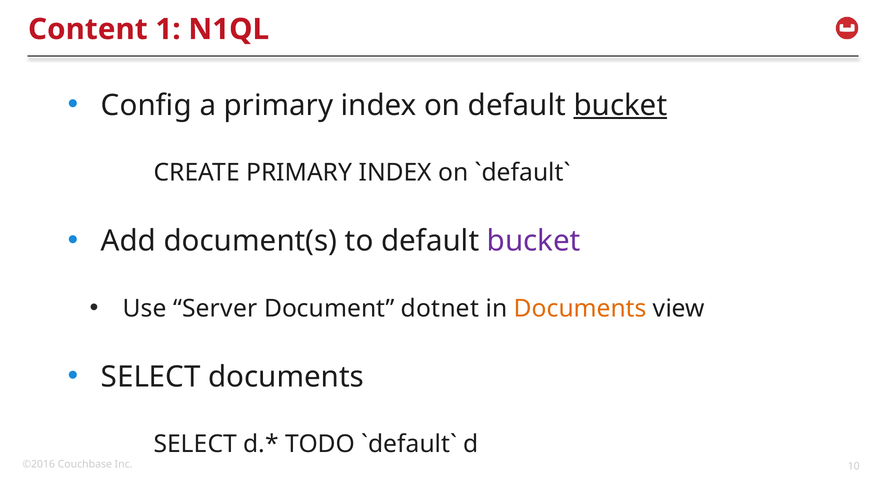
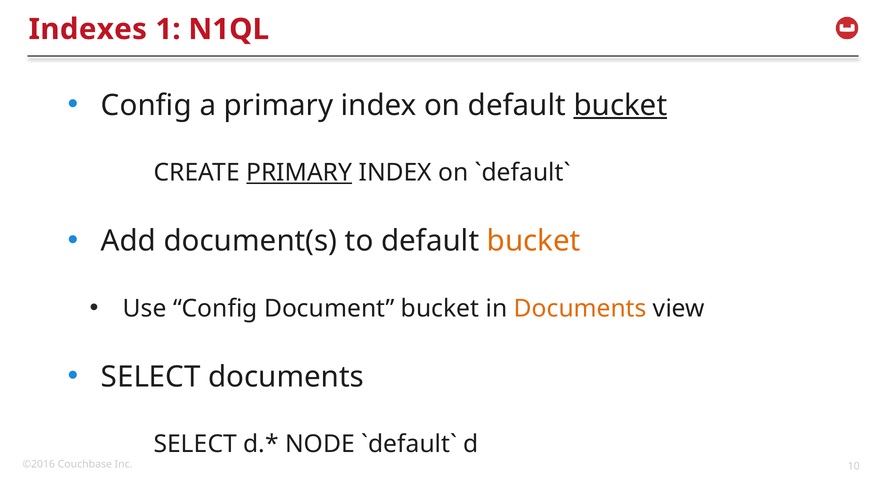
Content: Content -> Indexes
PRIMARY at (299, 173) underline: none -> present
bucket at (534, 241) colour: purple -> orange
Use Server: Server -> Config
Document dotnet: dotnet -> bucket
TODO: TODO -> NODE
